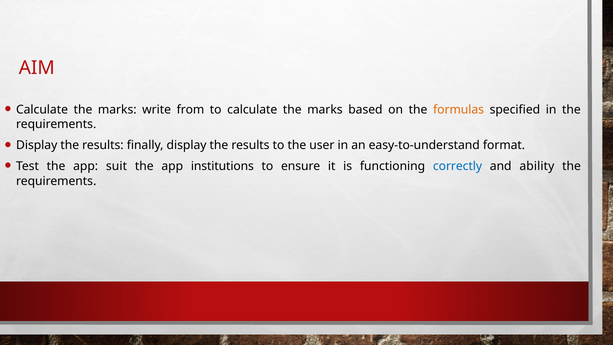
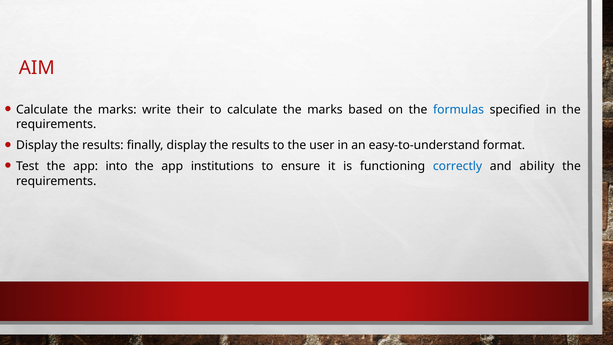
from: from -> their
formulas colour: orange -> blue
suit: suit -> into
